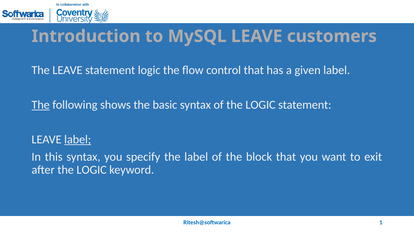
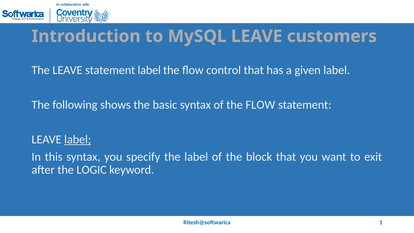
statement logic: logic -> label
The at (41, 105) underline: present -> none
of the LOGIC: LOGIC -> FLOW
